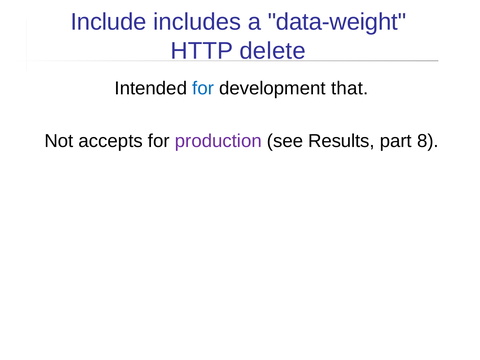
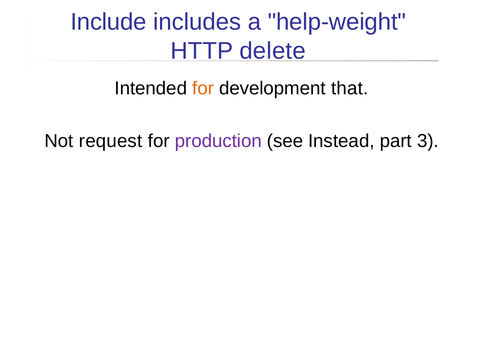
data-weight: data-weight -> help-weight
for at (203, 88) colour: blue -> orange
accepts: accepts -> request
Results: Results -> Instead
8: 8 -> 3
